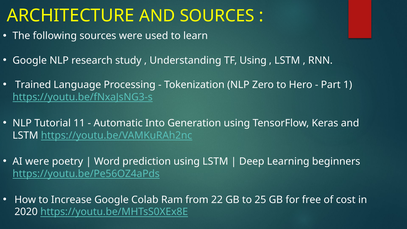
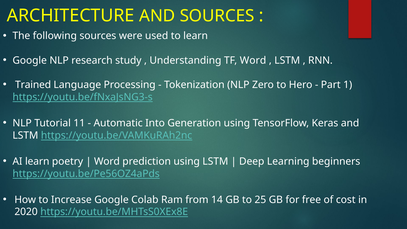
TF Using: Using -> Word
AI were: were -> learn
22: 22 -> 14
